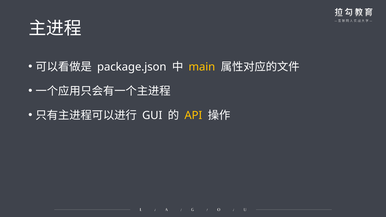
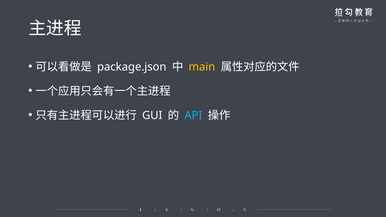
API colour: yellow -> light blue
